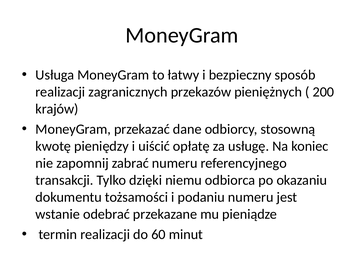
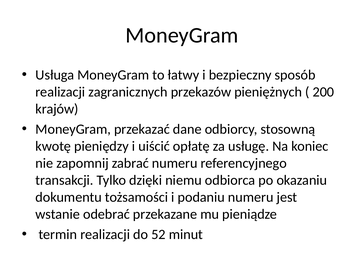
60: 60 -> 52
